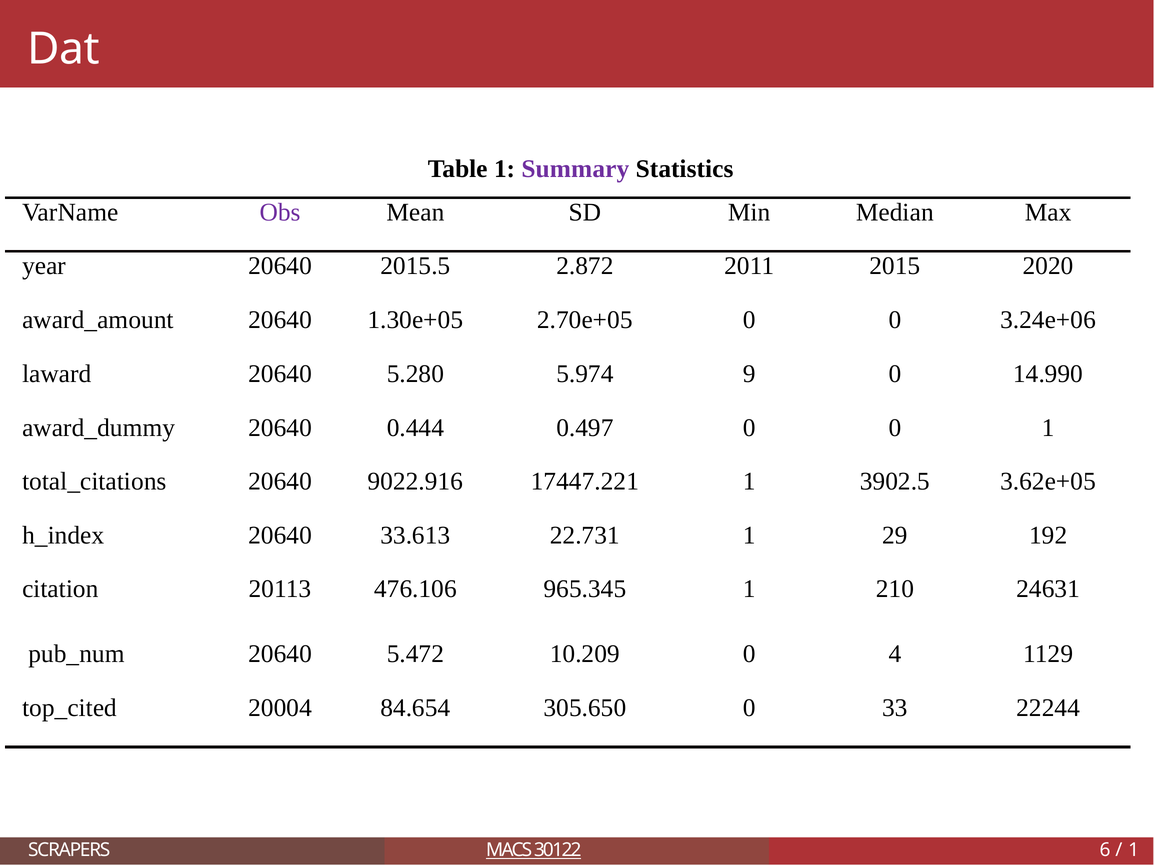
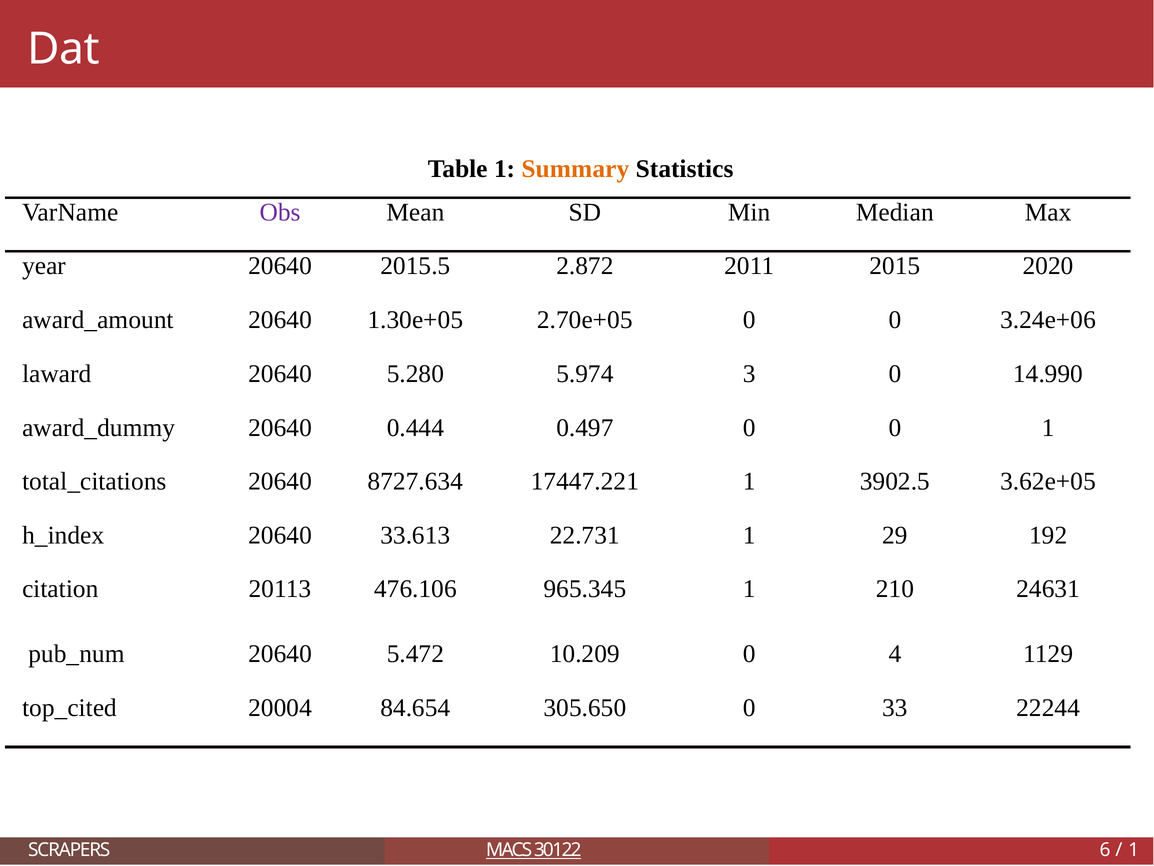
Summary colour: purple -> orange
9: 9 -> 3
9022.916: 9022.916 -> 8727.634
